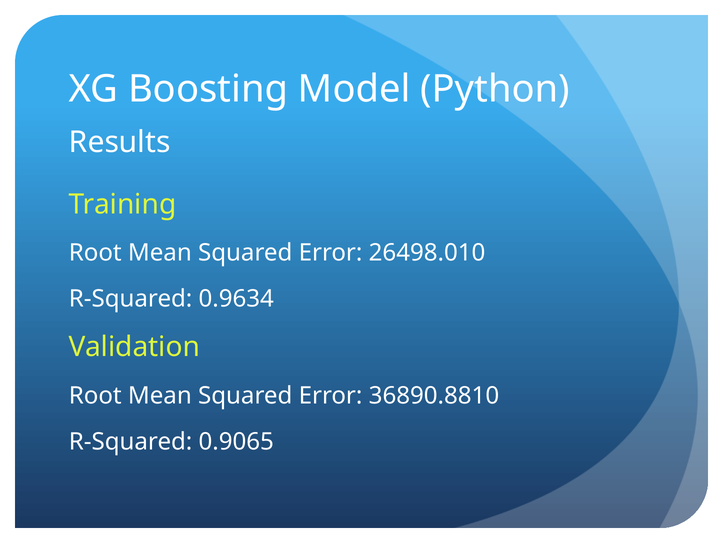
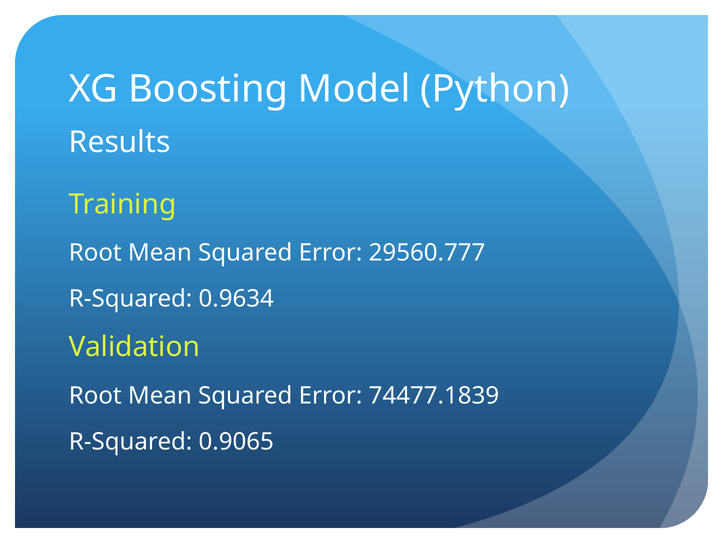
26498.010: 26498.010 -> 29560.777
36890.8810: 36890.8810 -> 74477.1839
